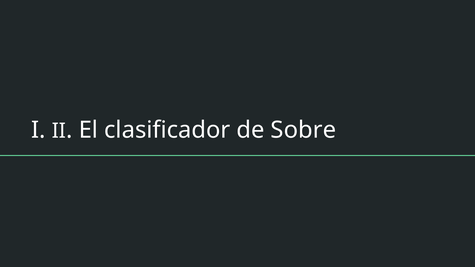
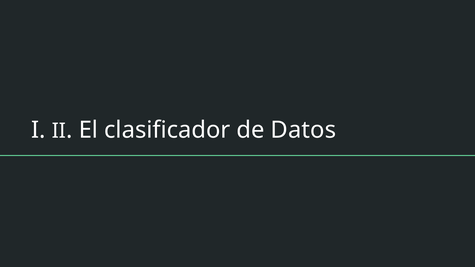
Sobre: Sobre -> Datos
